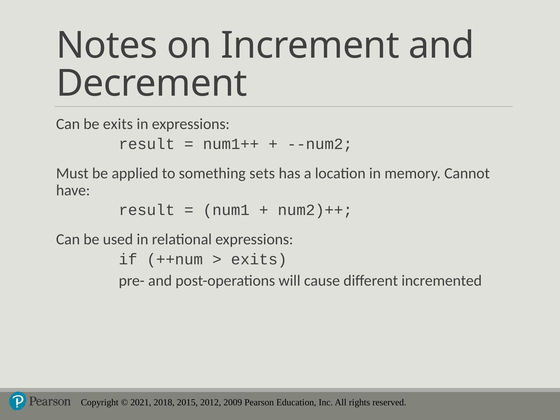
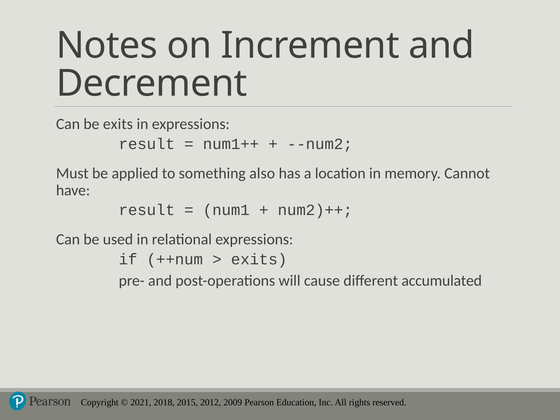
sets: sets -> also
incremented: incremented -> accumulated
